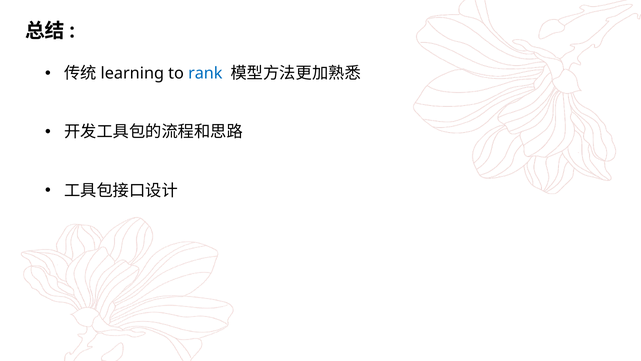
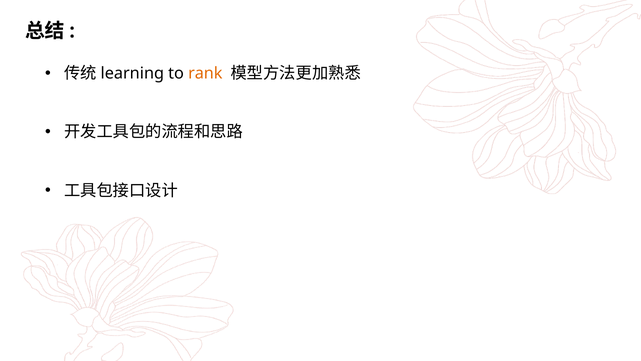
rank colour: blue -> orange
